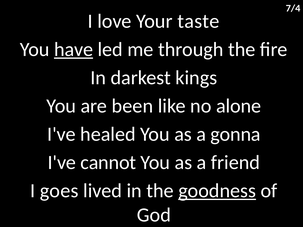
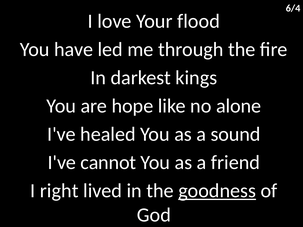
7/4: 7/4 -> 6/4
taste: taste -> flood
have underline: present -> none
been: been -> hope
gonna: gonna -> sound
goes: goes -> right
